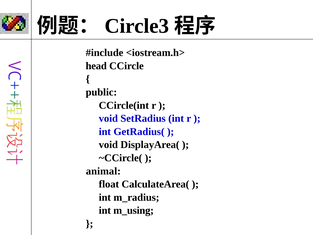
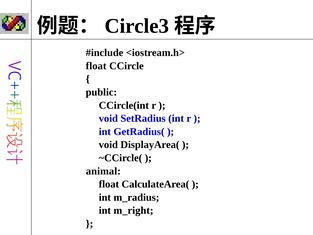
head at (96, 66): head -> float
m_using: m_using -> m_right
